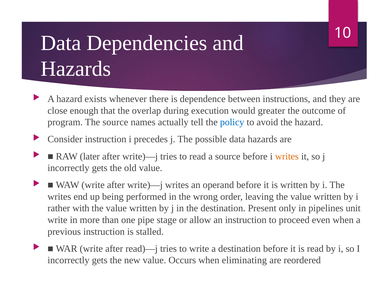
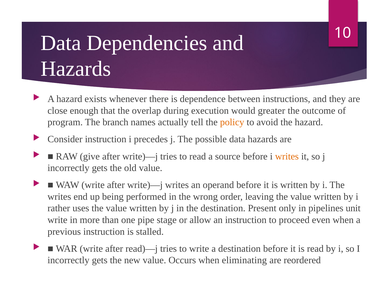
The source: source -> branch
policy colour: blue -> orange
later: later -> give
with: with -> uses
